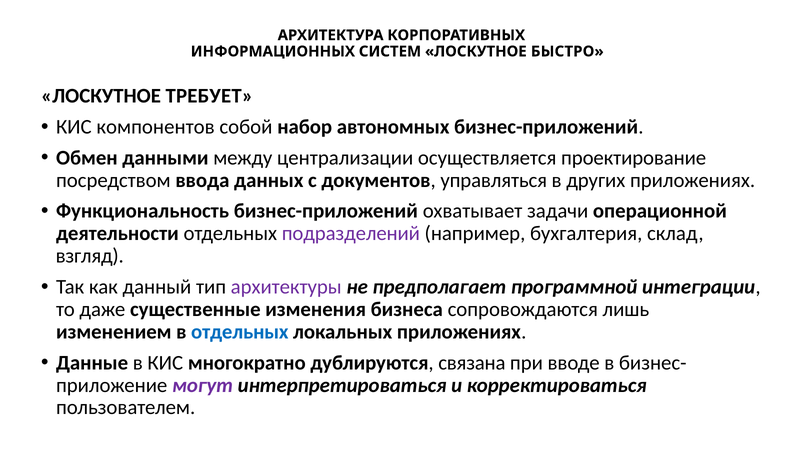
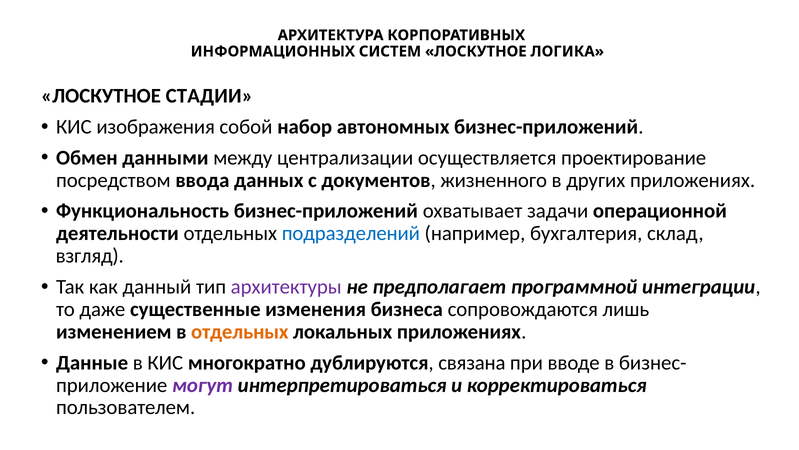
БЫСТРО: БЫСТРО -> ЛОГИКА
ТРЕБУЕТ: ТРЕБУЕТ -> СТАДИИ
компонентов: компонентов -> изображения
управляться: управляться -> жизненного
подразделений colour: purple -> blue
отдельных at (240, 331) colour: blue -> orange
